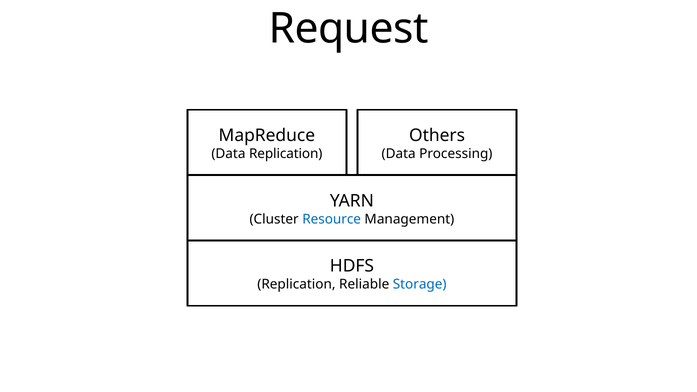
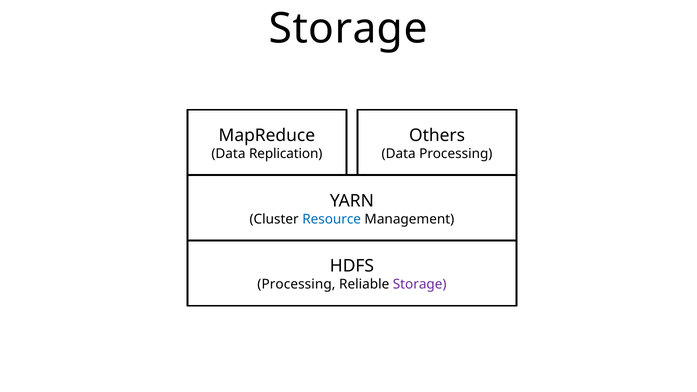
Request at (349, 29): Request -> Storage
Replication at (296, 285): Replication -> Processing
Storage at (420, 285) colour: blue -> purple
